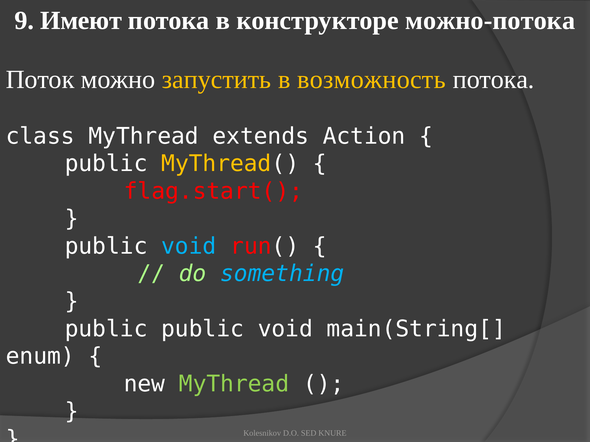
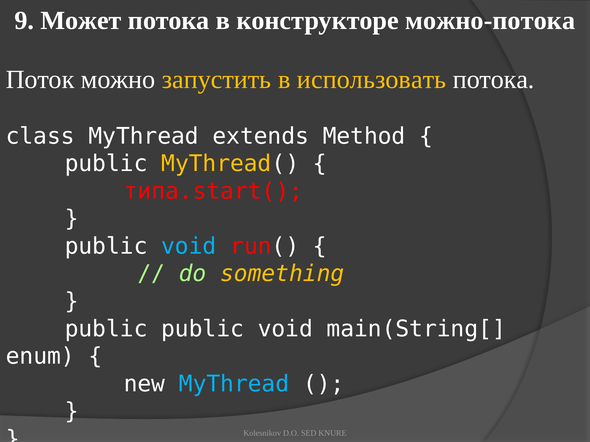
Имеют: Имеют -> Может
возможность: возможность -> использовать
Action: Action -> Method
flag.start(: flag.start( -> типа.start(
something colour: light blue -> yellow
MyThread at (234, 384) colour: light green -> light blue
